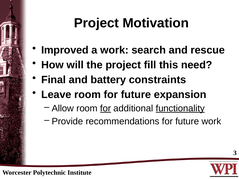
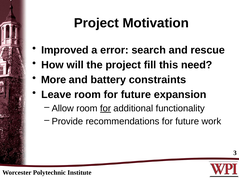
a work: work -> error
Final: Final -> More
functionality underline: present -> none
